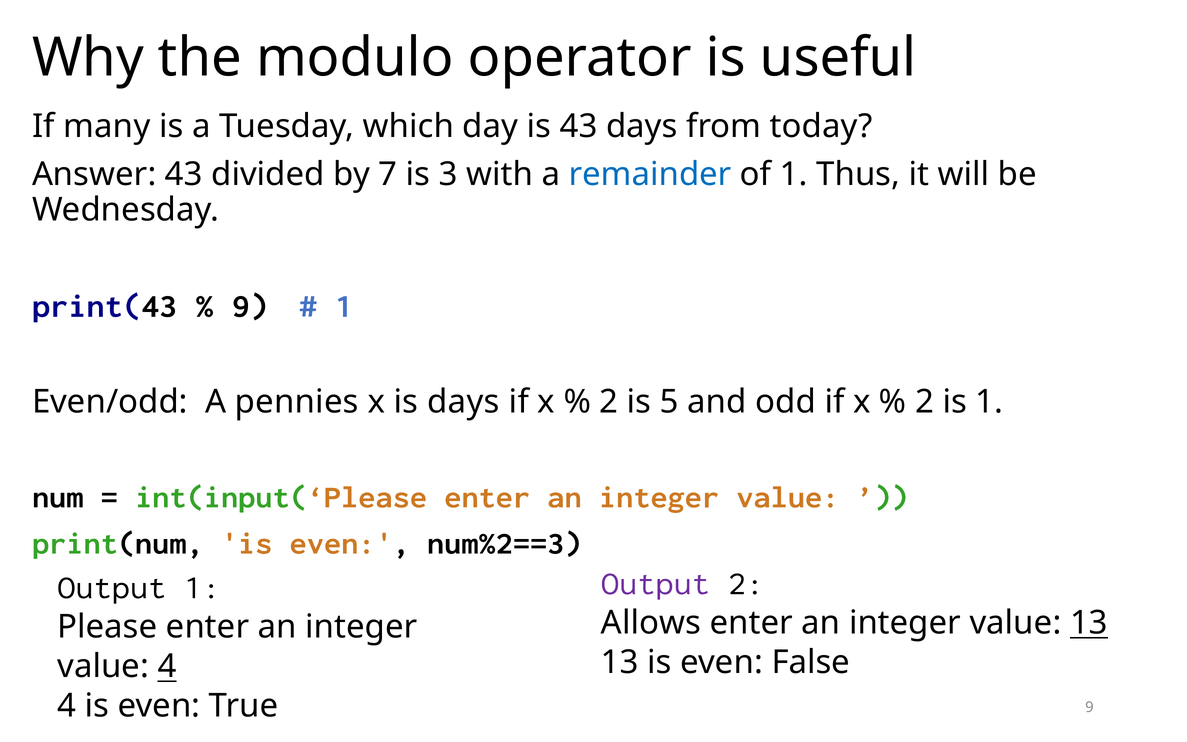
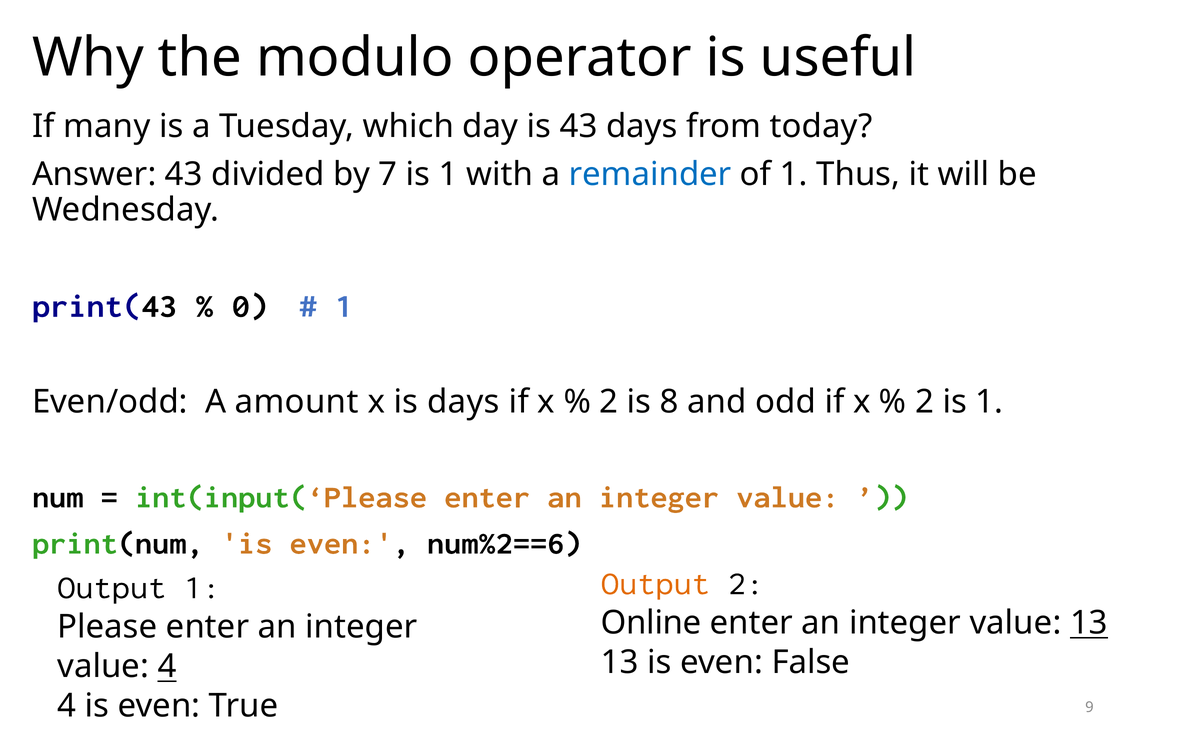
7 is 3: 3 -> 1
9 at (250, 306): 9 -> 0
pennies: pennies -> amount
5: 5 -> 8
num%2==3: num%2==3 -> num%2==6
Output at (655, 583) colour: purple -> orange
Allows: Allows -> Online
